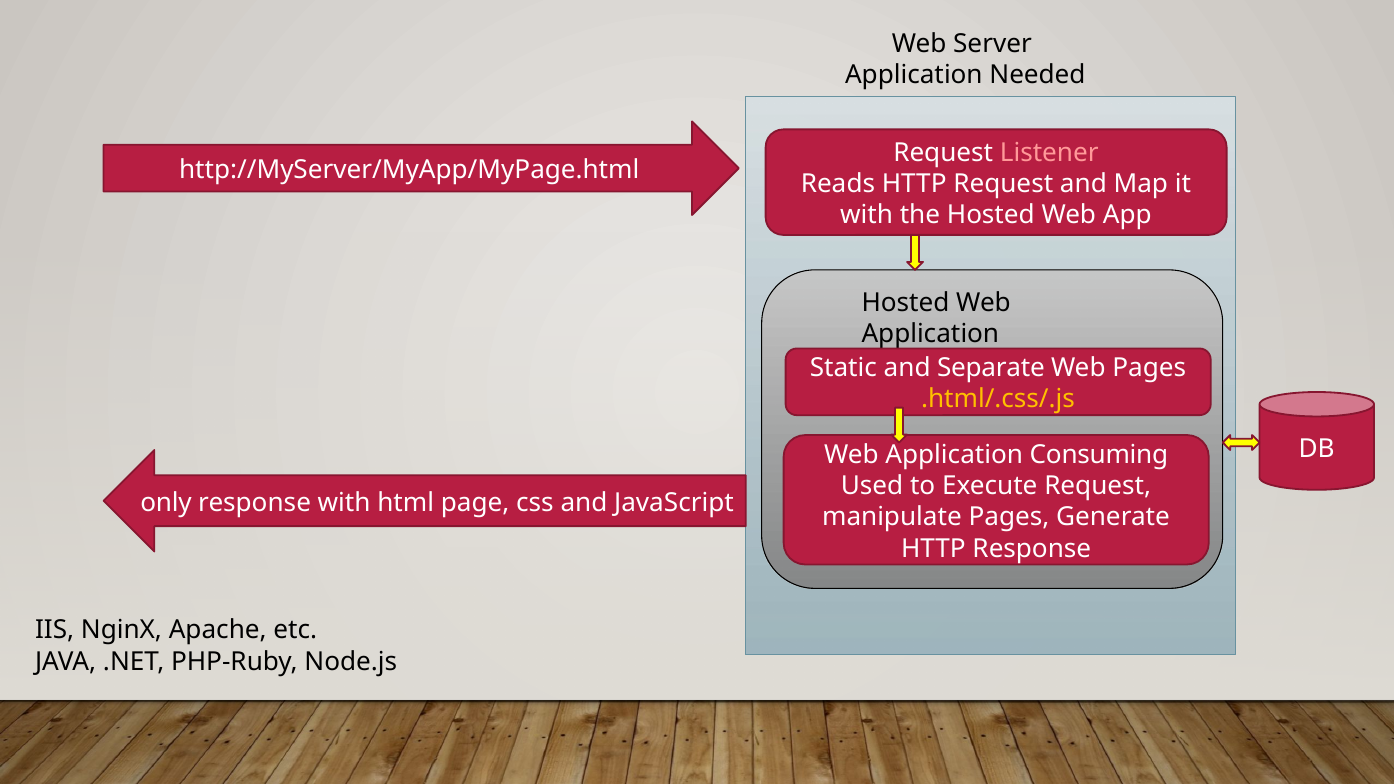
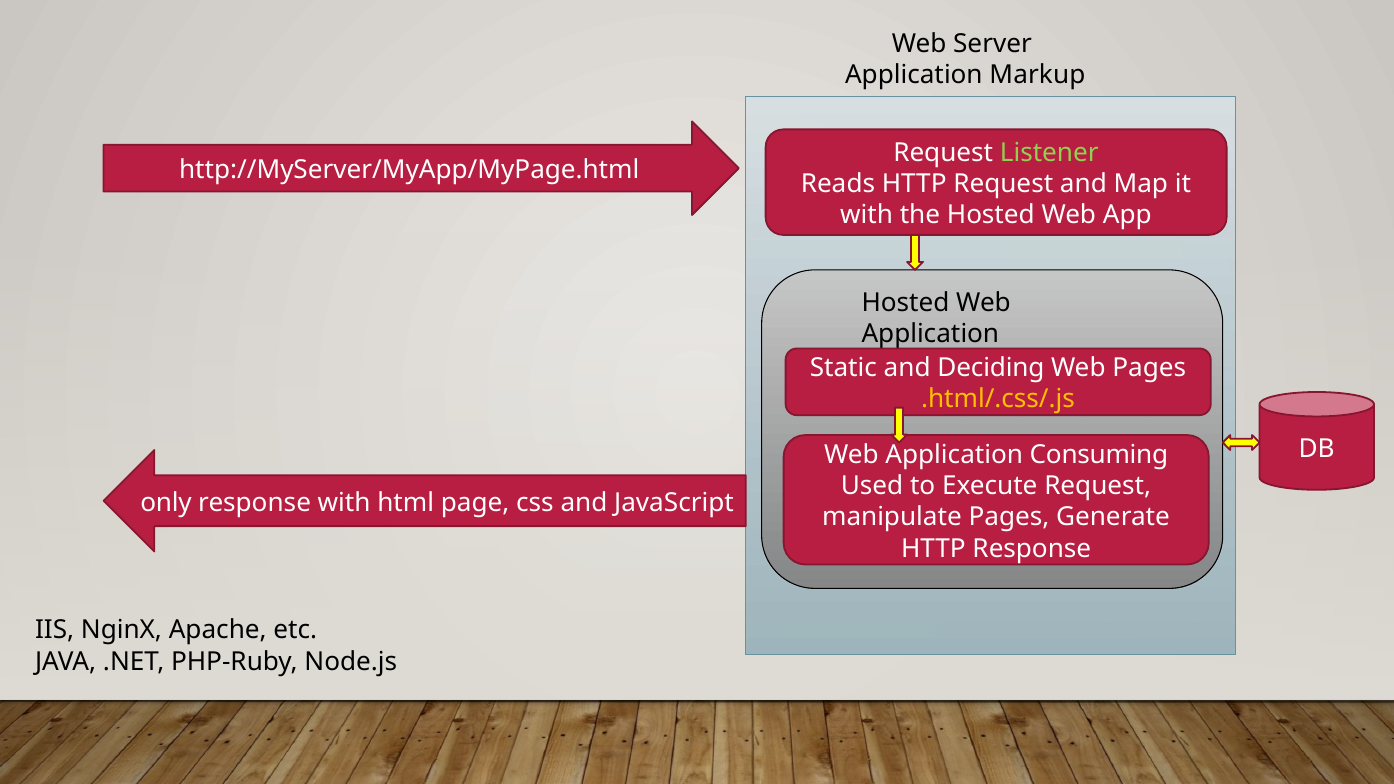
Needed: Needed -> Markup
Listener colour: pink -> light green
Separate: Separate -> Deciding
